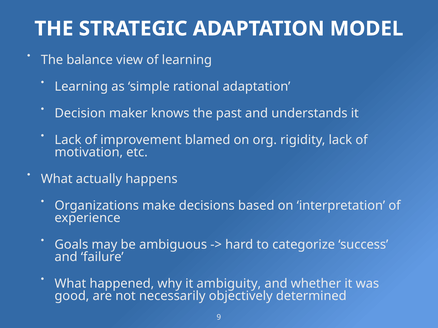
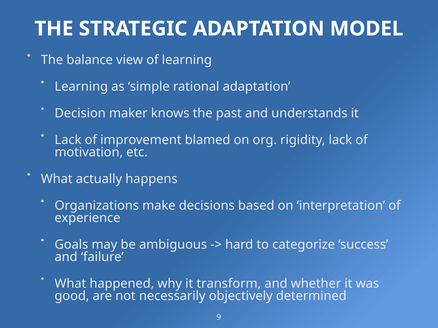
ambiguity: ambiguity -> transform
